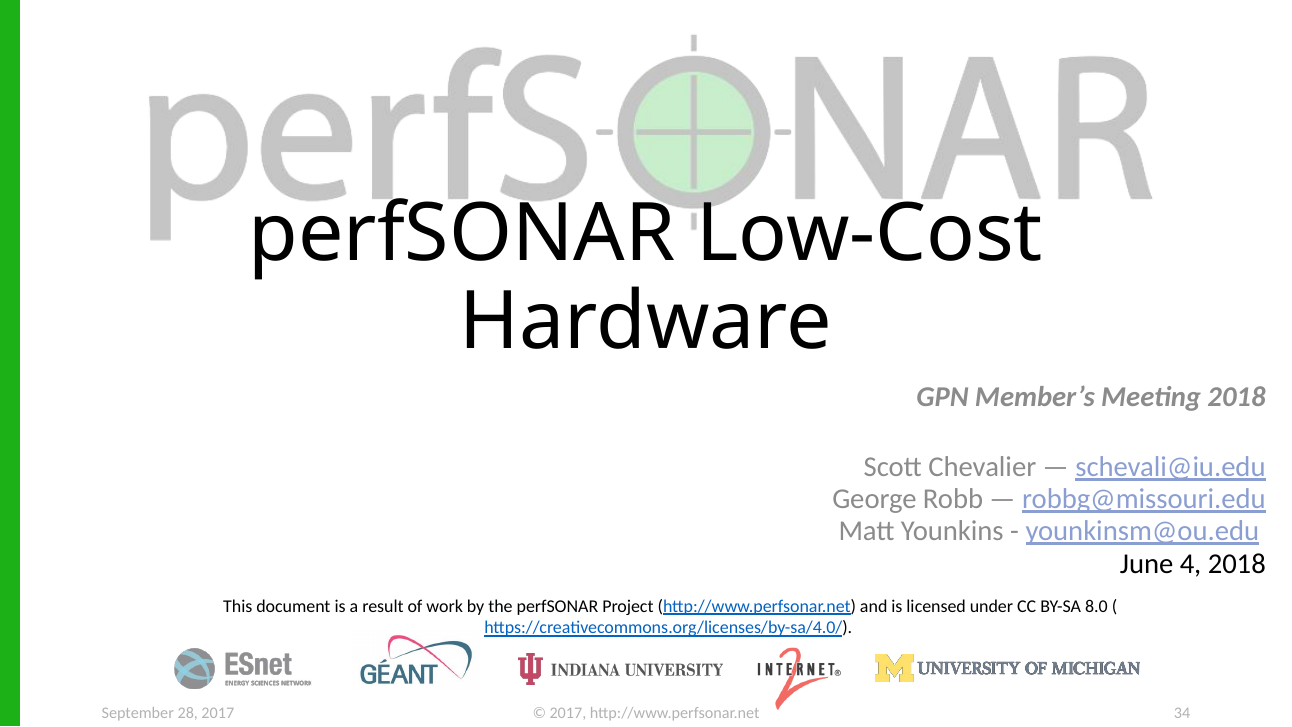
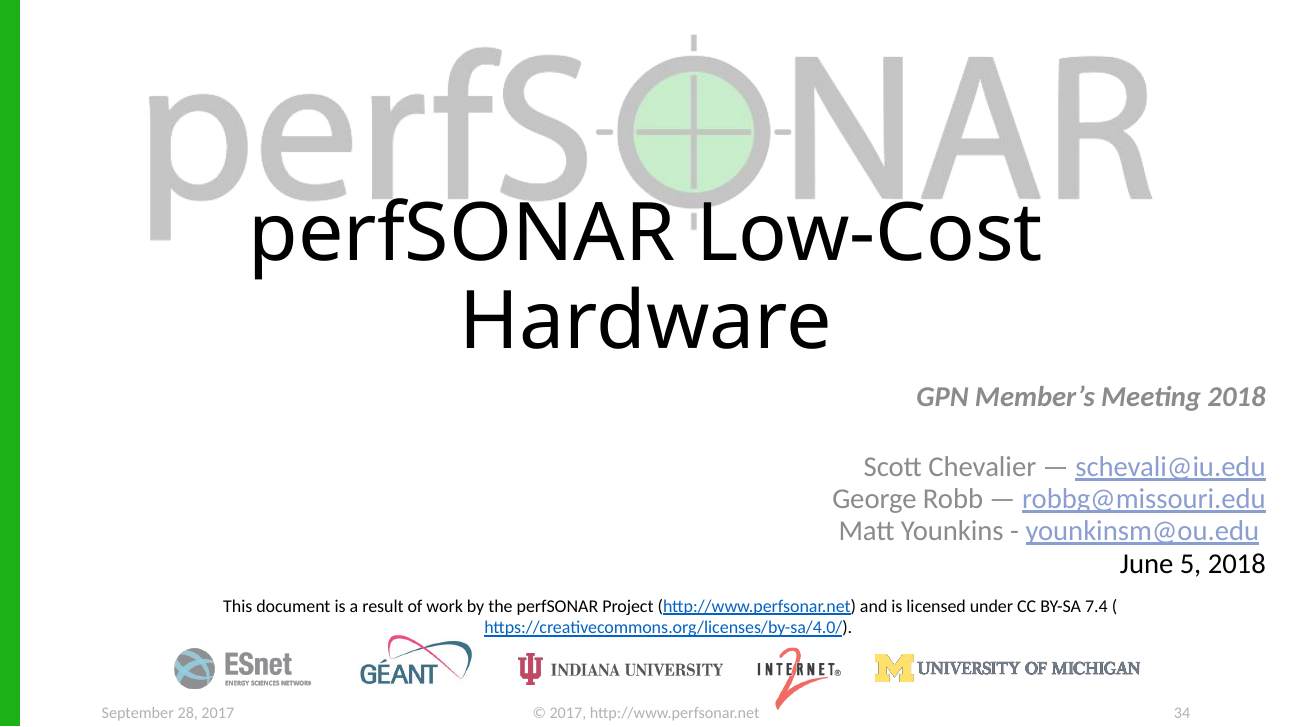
4: 4 -> 5
8.0: 8.0 -> 7.4
